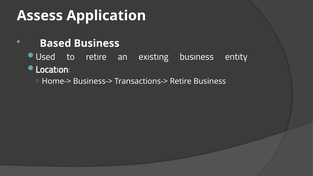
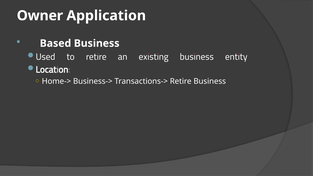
Assess: Assess -> Owner
